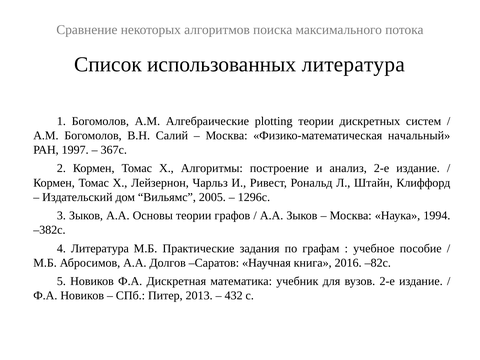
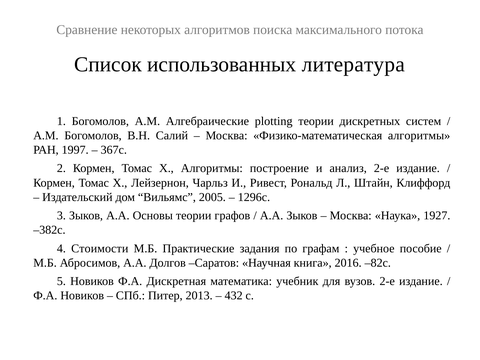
Физико-математическая начальный: начальный -> алгоритмы
1994: 1994 -> 1927
4 Литература: Литература -> Стоимости
